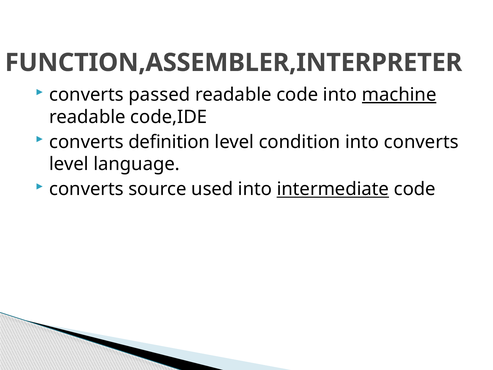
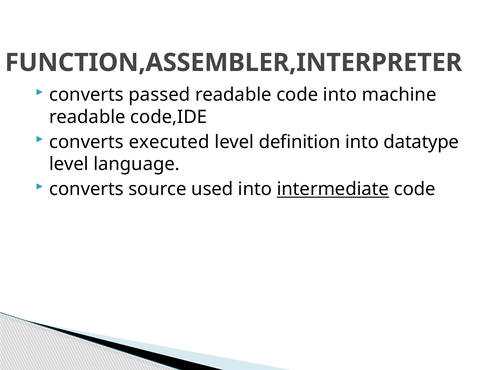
machine underline: present -> none
definition: definition -> executed
condition: condition -> definition
into converts: converts -> datatype
